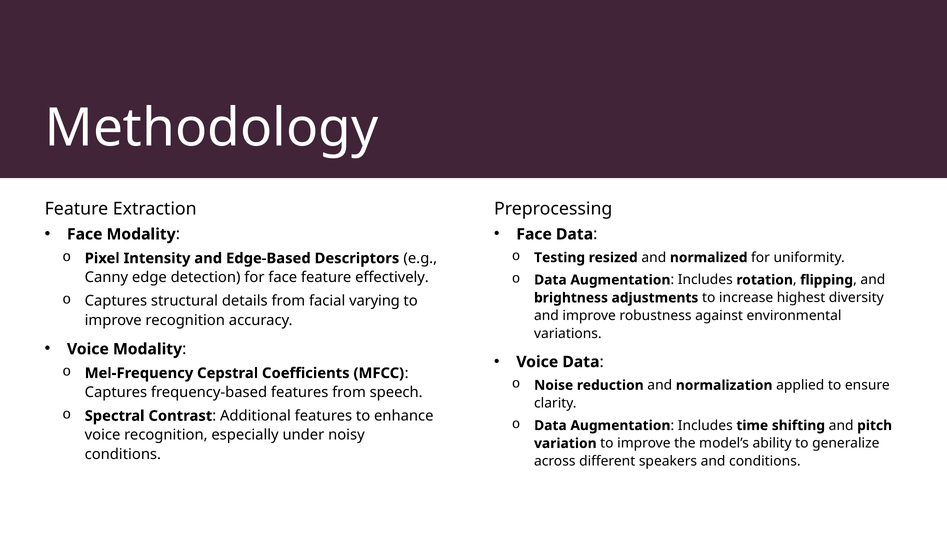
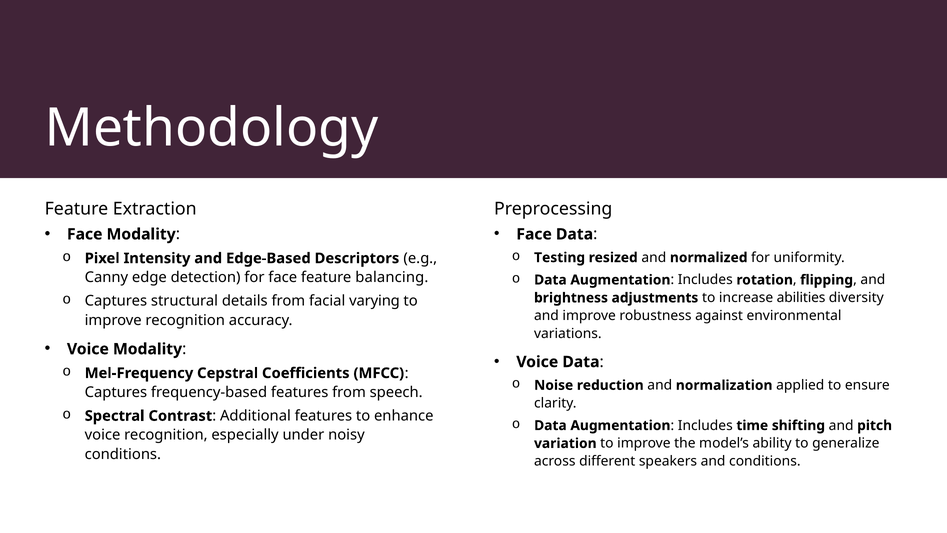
effectively: effectively -> balancing
highest: highest -> abilities
